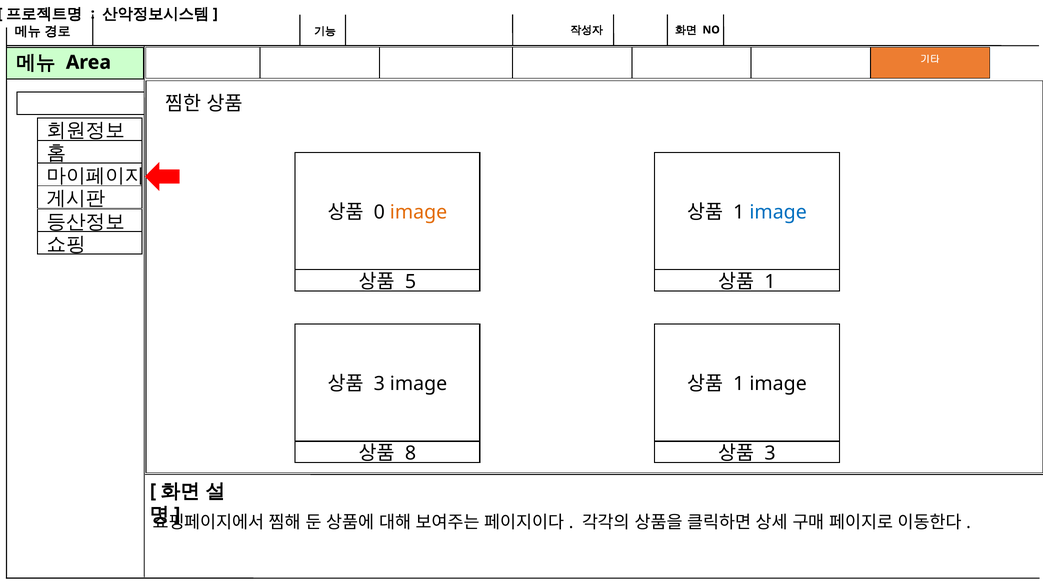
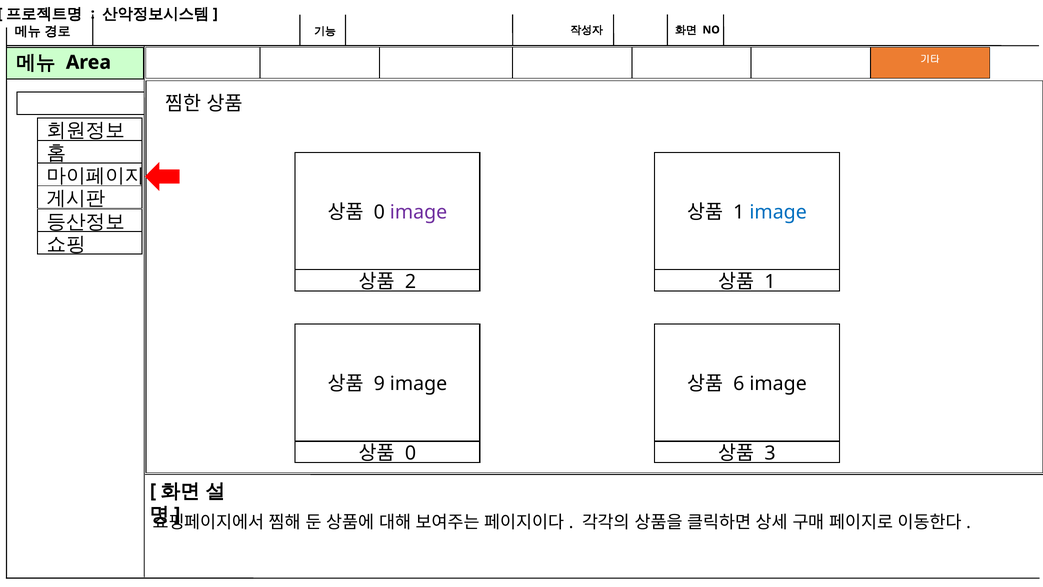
image at (419, 212) colour: orange -> purple
5: 5 -> 2
3 at (379, 384): 3 -> 9
1 at (739, 384): 1 -> 6
8 at (411, 453): 8 -> 0
